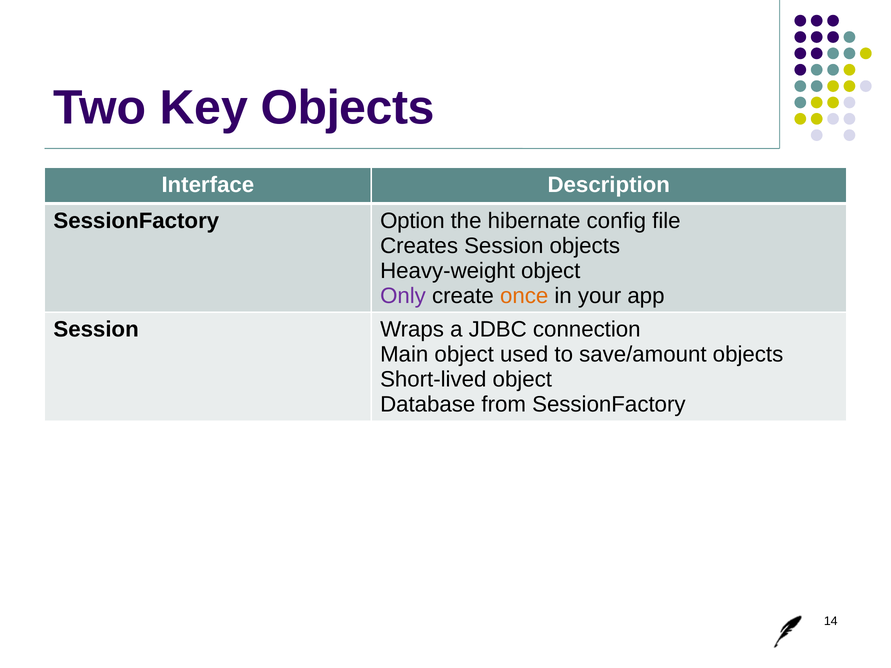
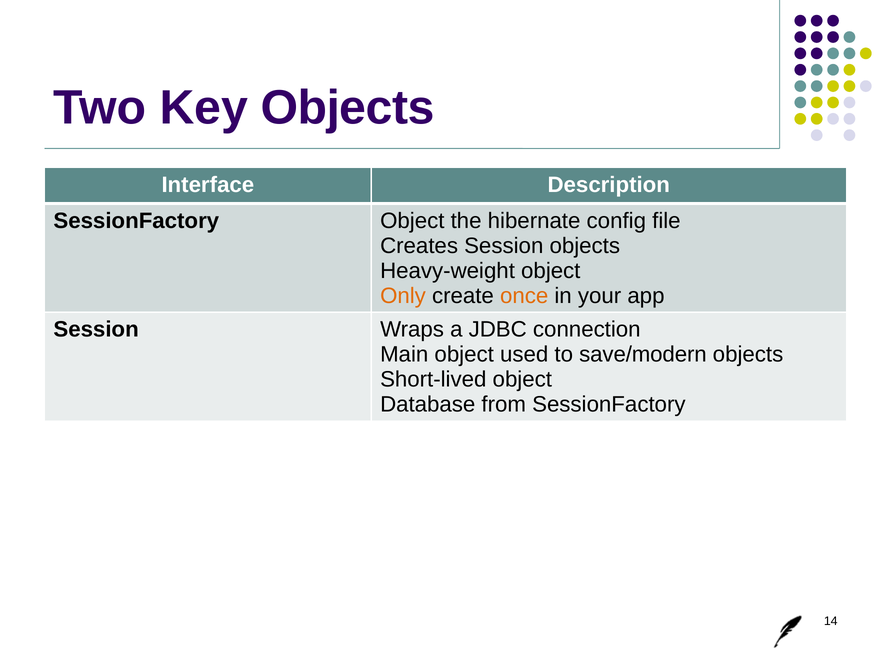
SessionFactory Option: Option -> Object
Only colour: purple -> orange
save/amount: save/amount -> save/modern
